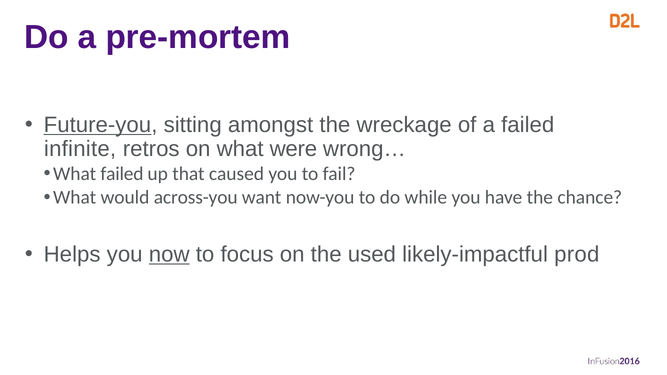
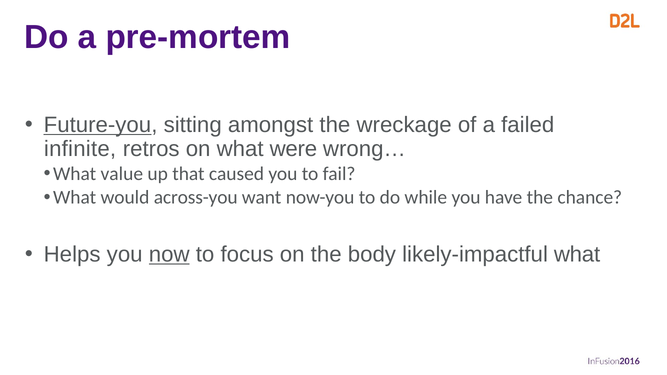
What failed: failed -> value
used: used -> body
likely-impactful prod: prod -> what
